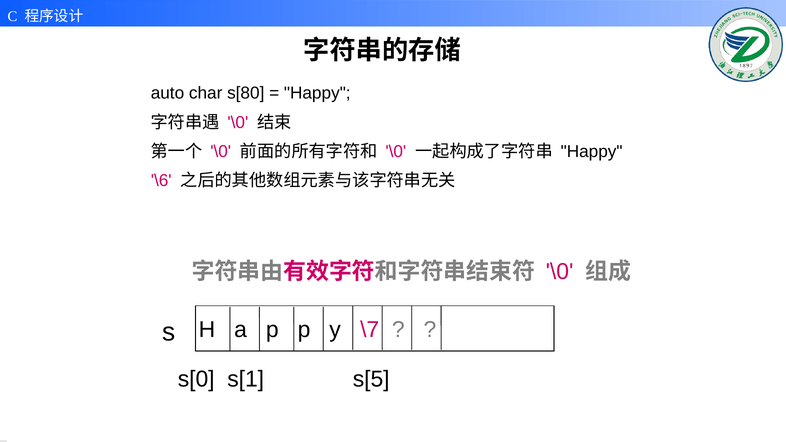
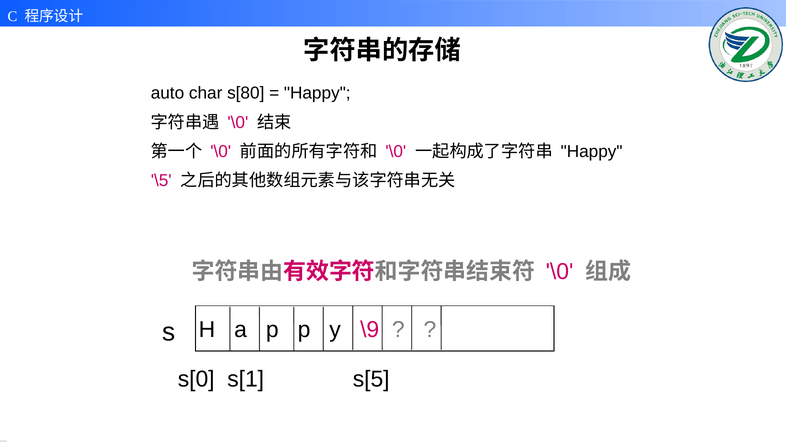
\6: \6 -> \5
\7: \7 -> \9
